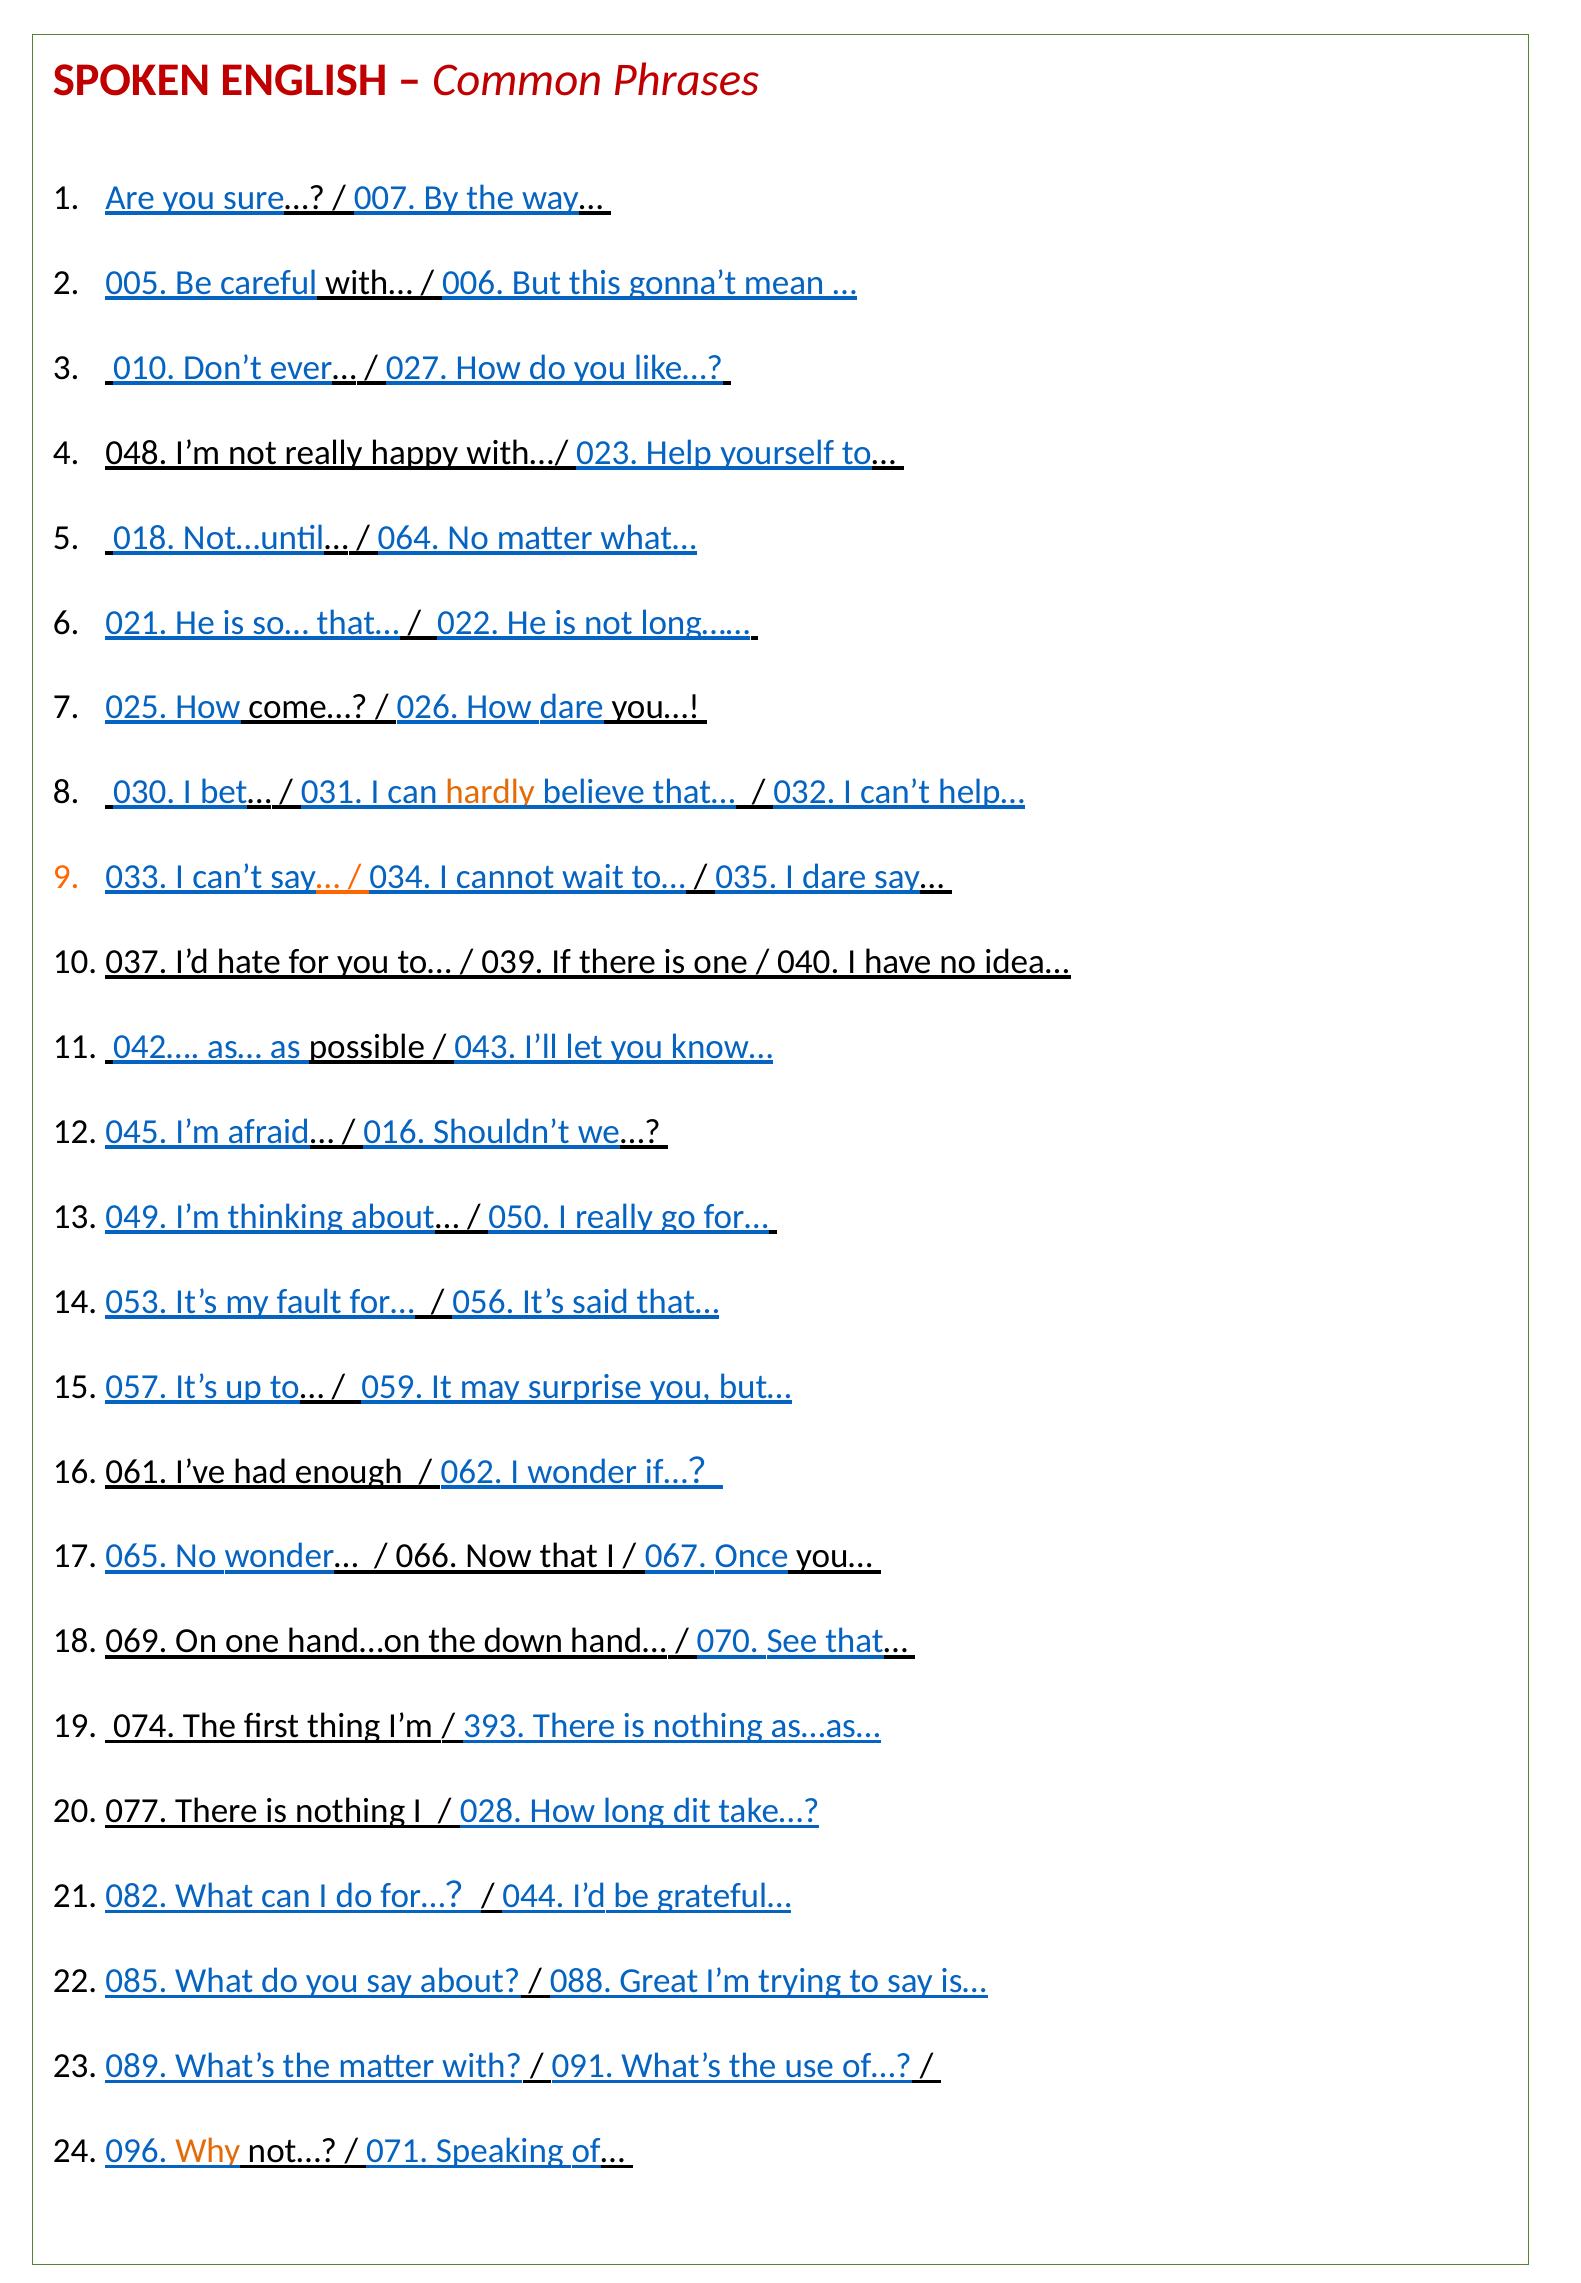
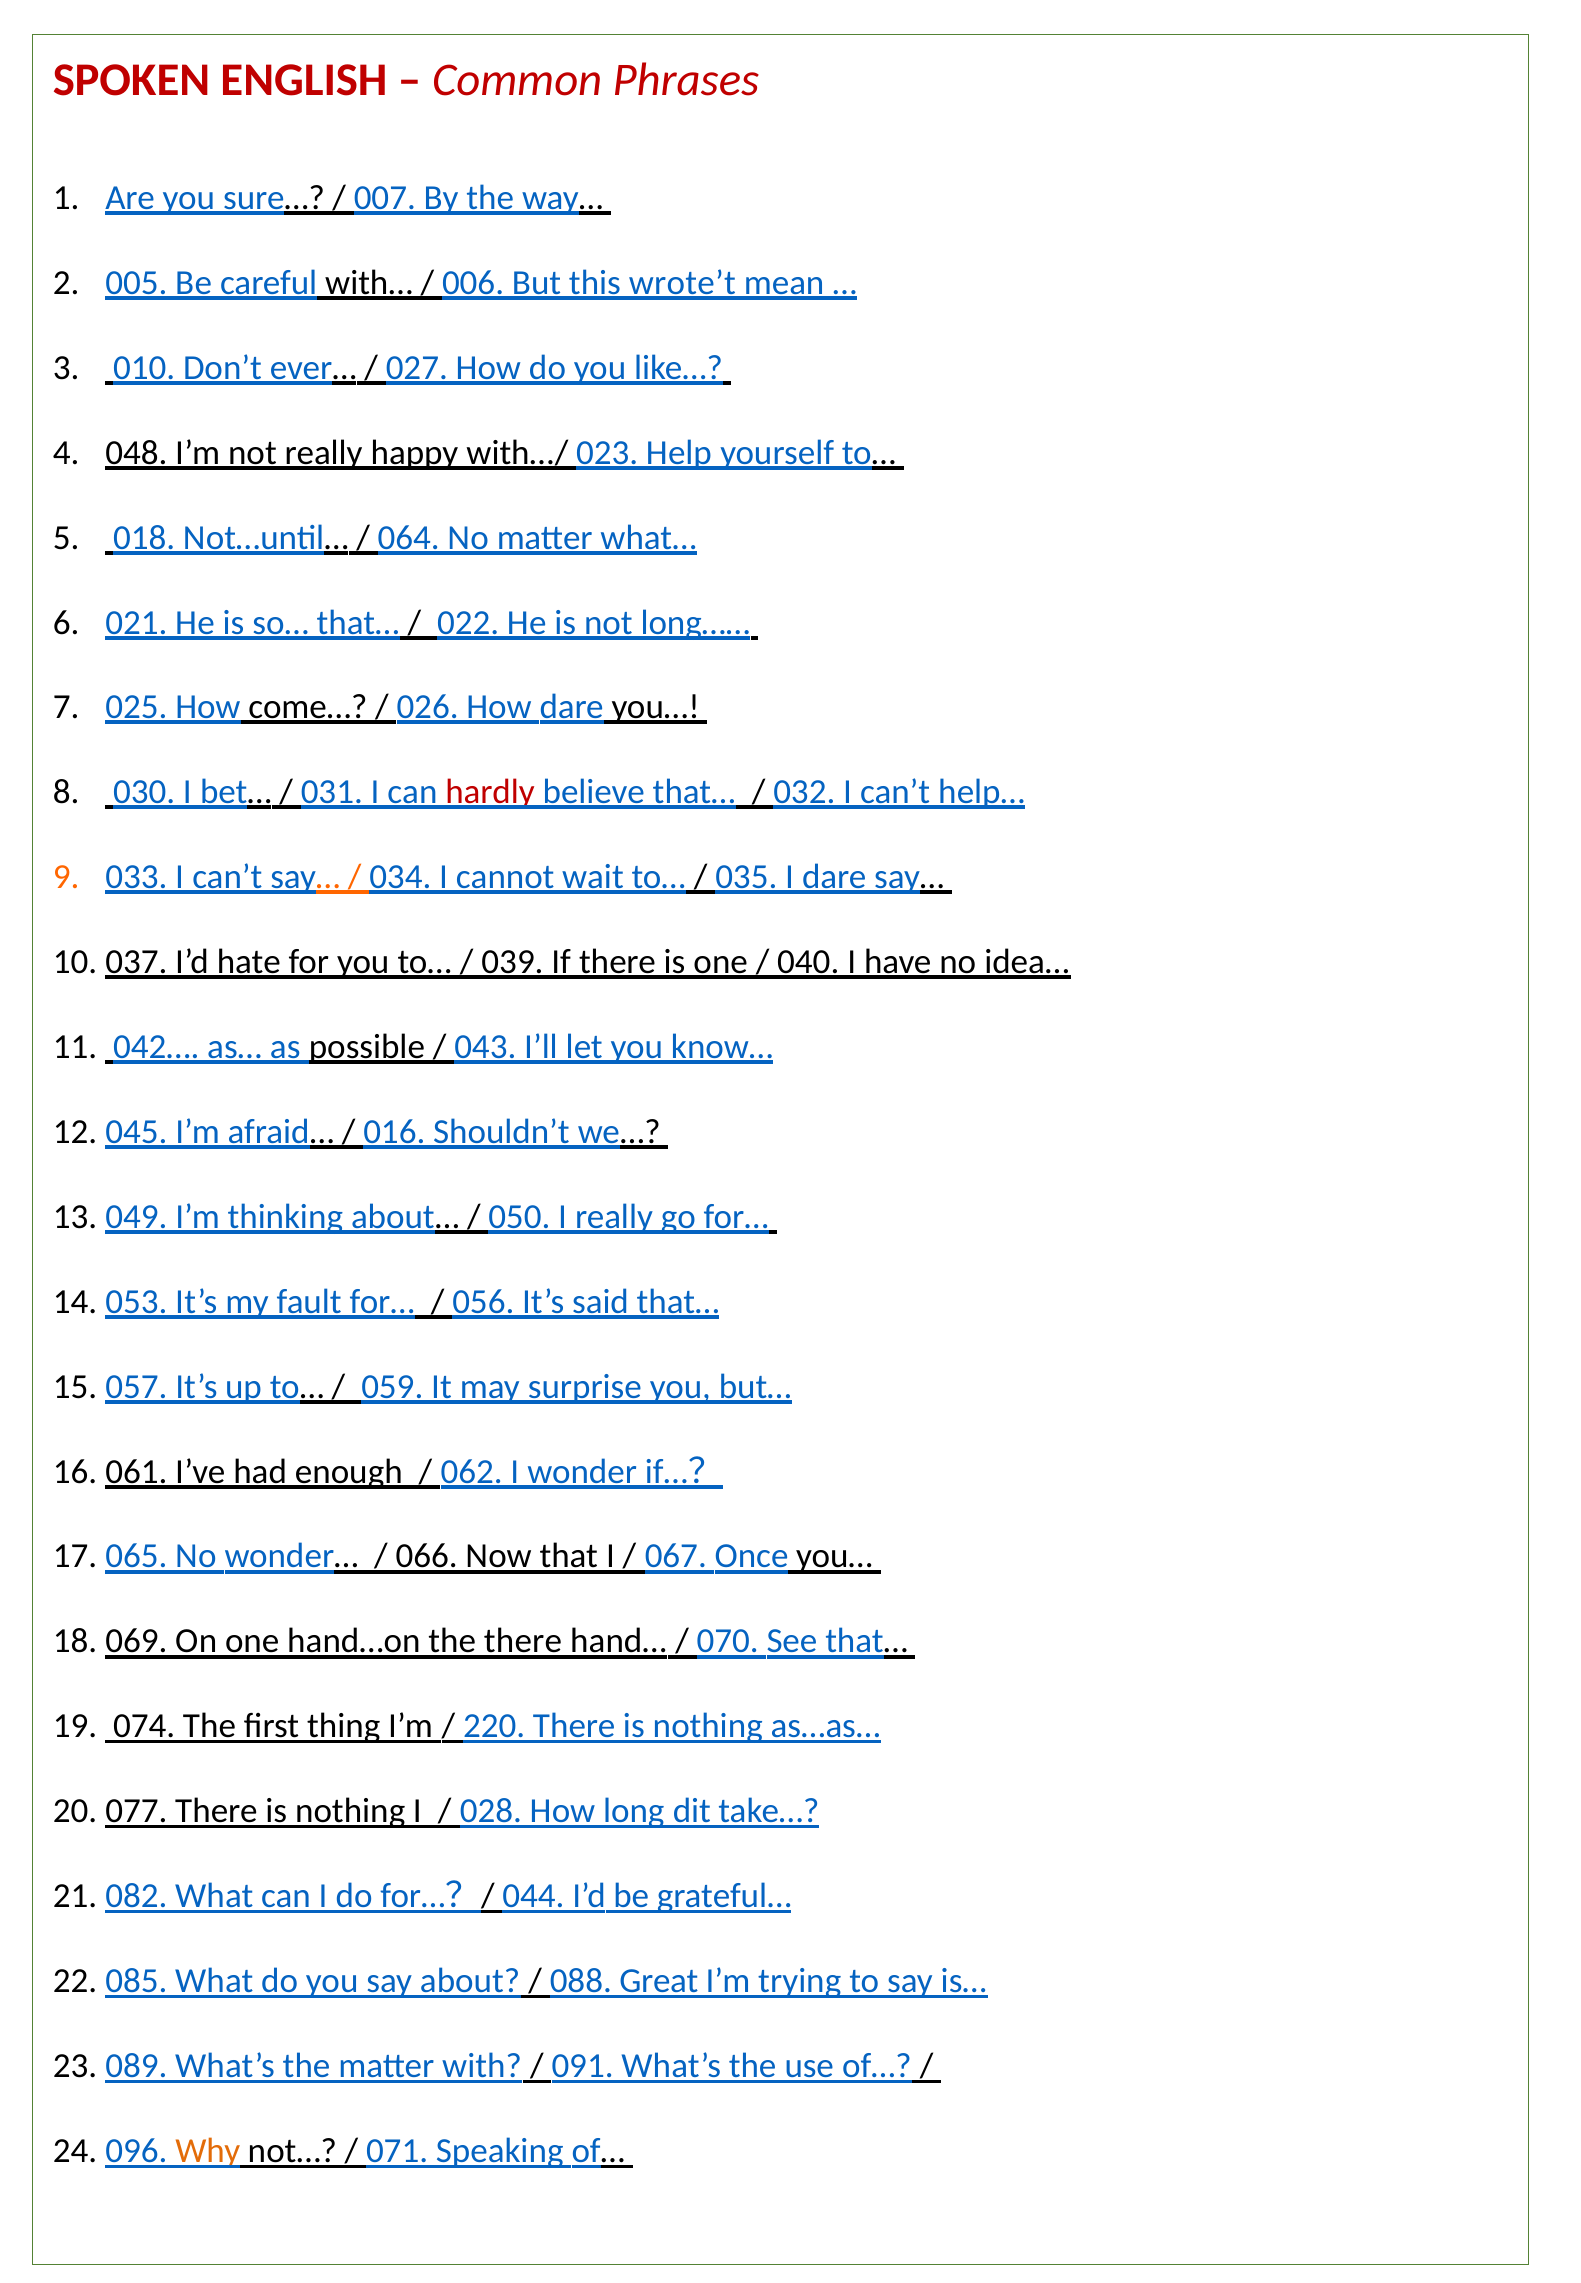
gonna’t: gonna’t -> wrote’t
hardly colour: orange -> red
the down: down -> there
393: 393 -> 220
